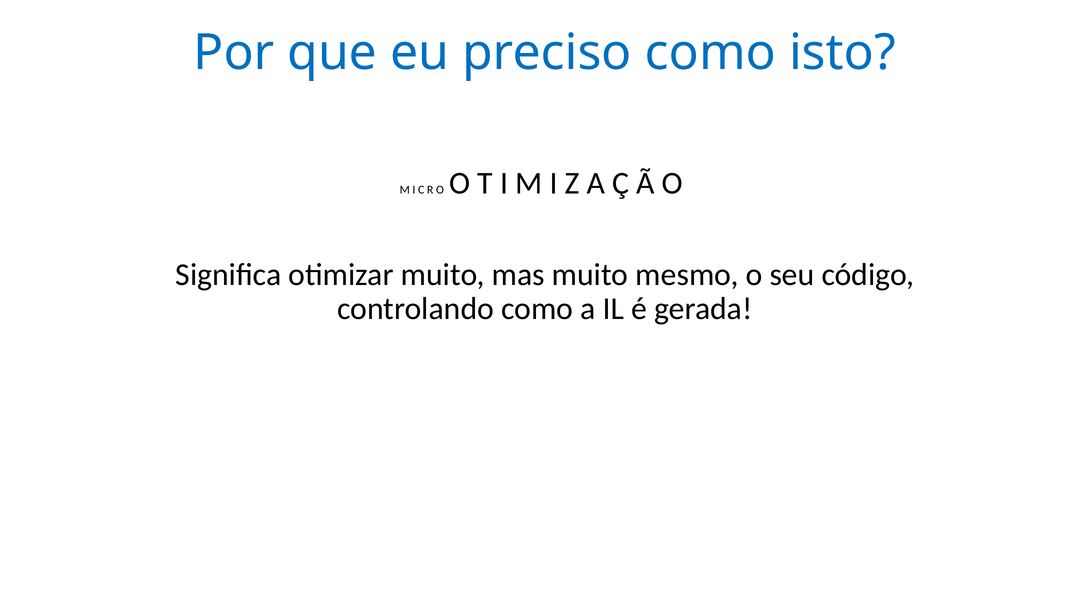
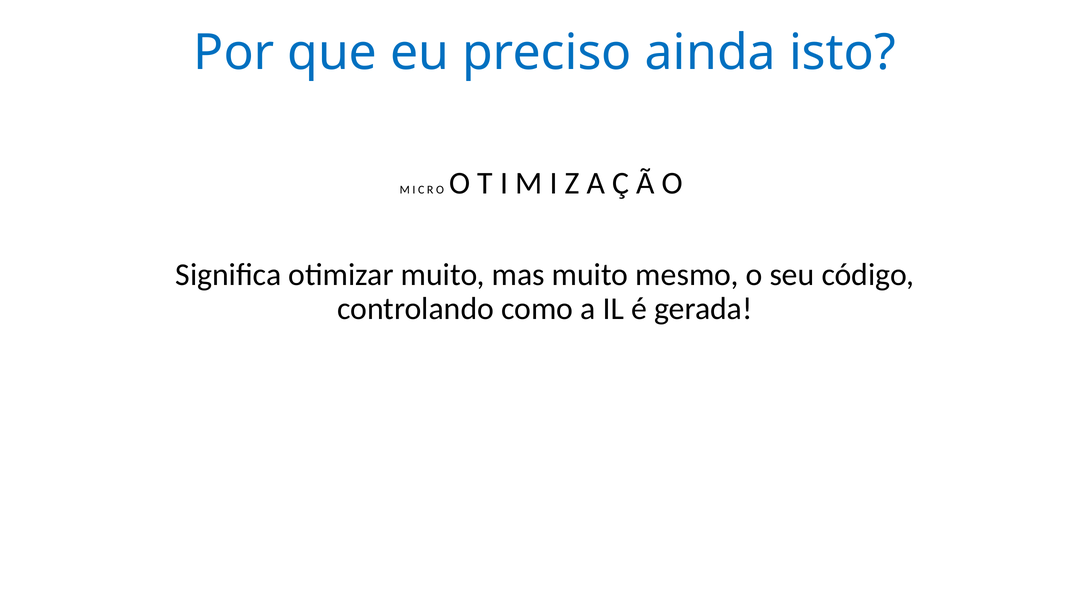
preciso como: como -> ainda
